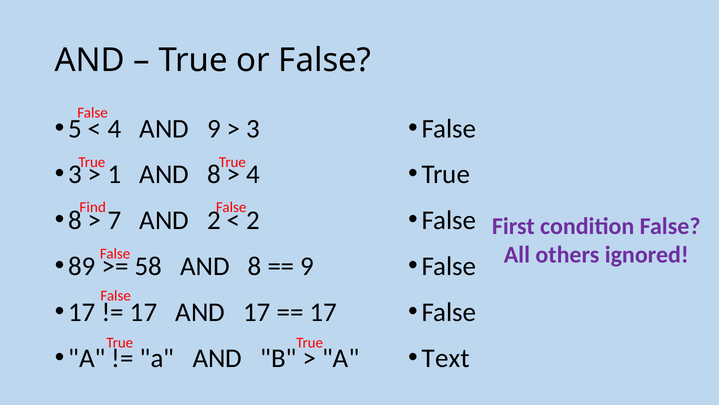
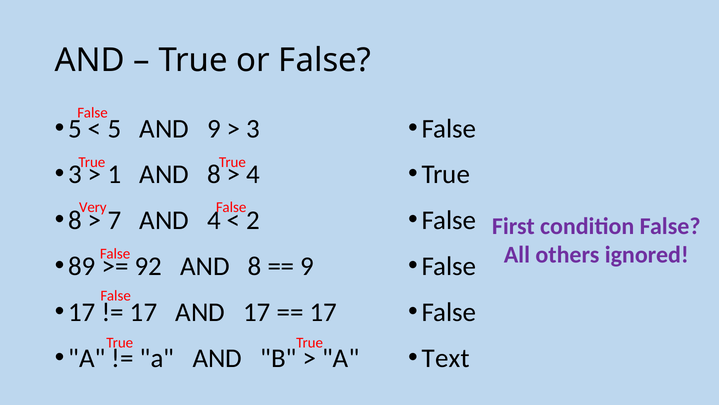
4 at (114, 128): 4 -> 5
Find: Find -> Very
AND 2: 2 -> 4
58: 58 -> 92
